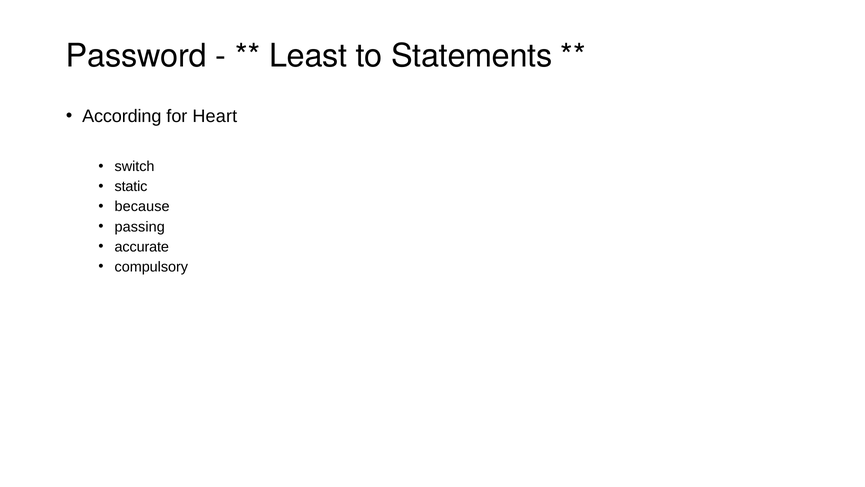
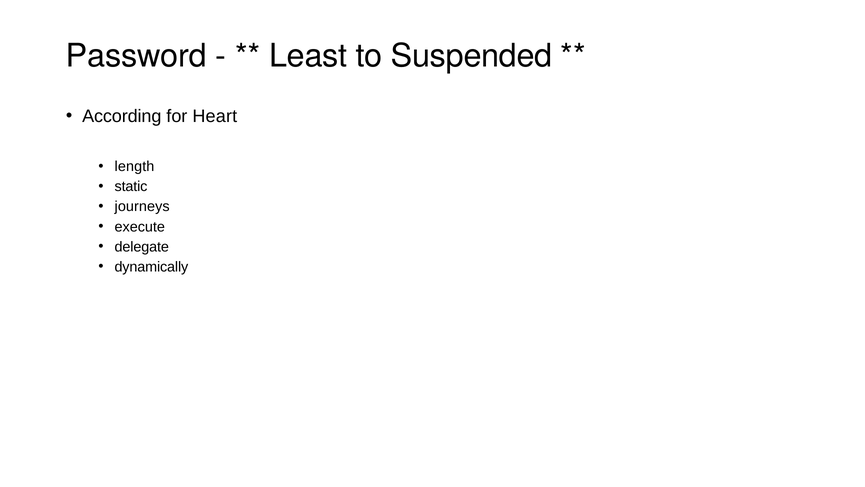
Statements: Statements -> Suspended
switch: switch -> length
because: because -> journeys
passing: passing -> execute
accurate: accurate -> delegate
compulsory: compulsory -> dynamically
